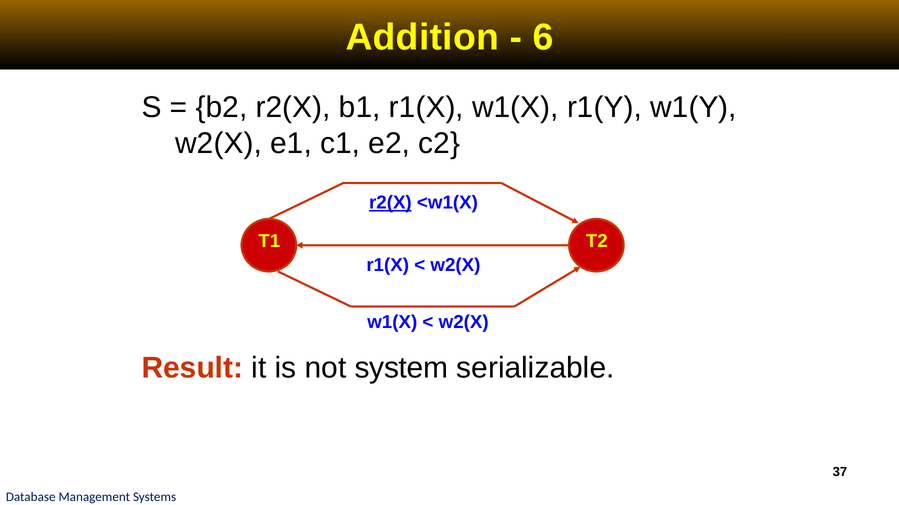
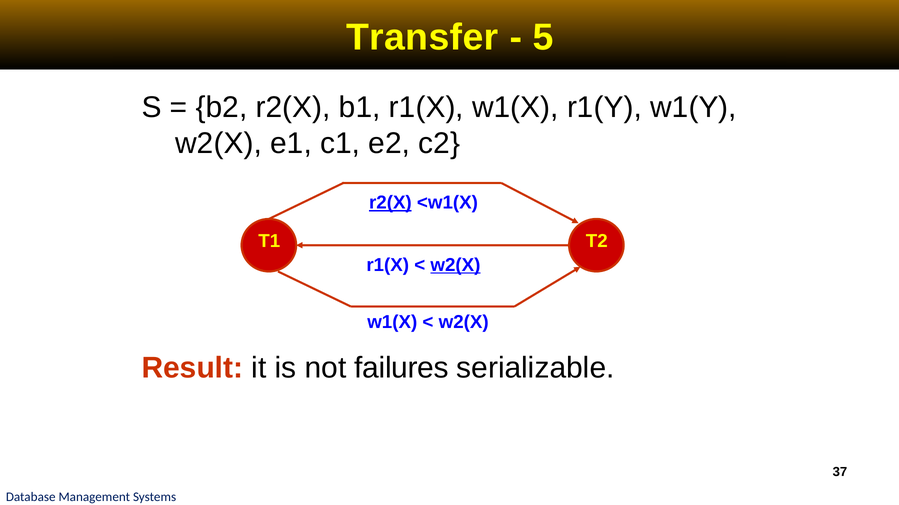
Addition: Addition -> Transfer
6: 6 -> 5
w2(X at (455, 265) underline: none -> present
system: system -> failures
